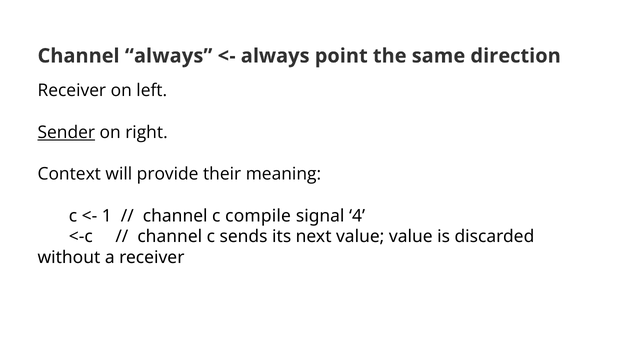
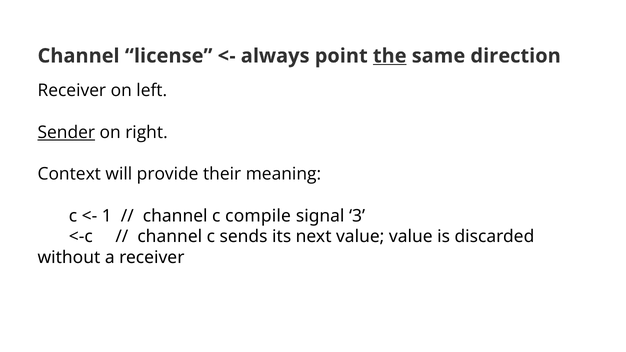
Channel always: always -> license
the underline: none -> present
4: 4 -> 3
